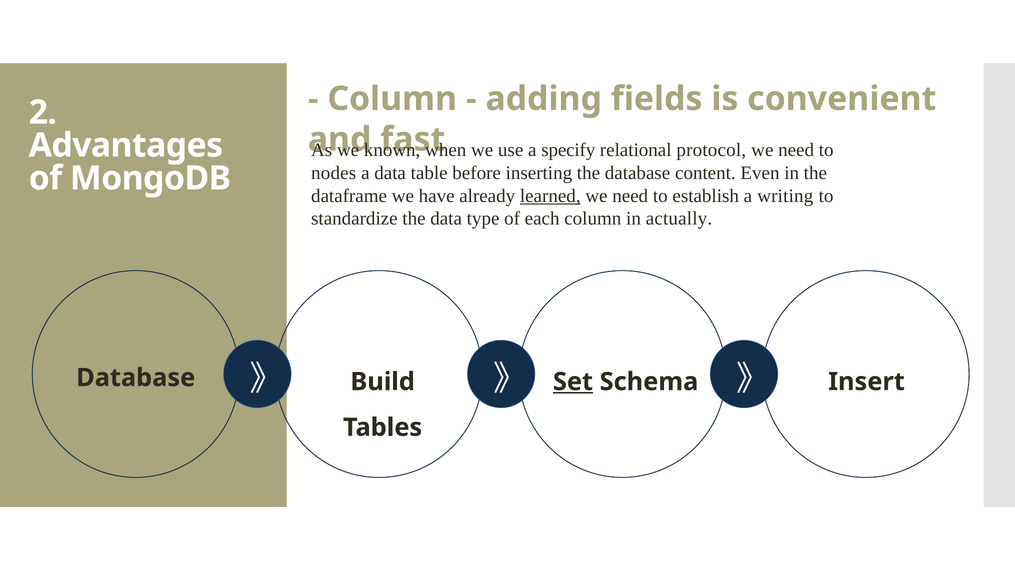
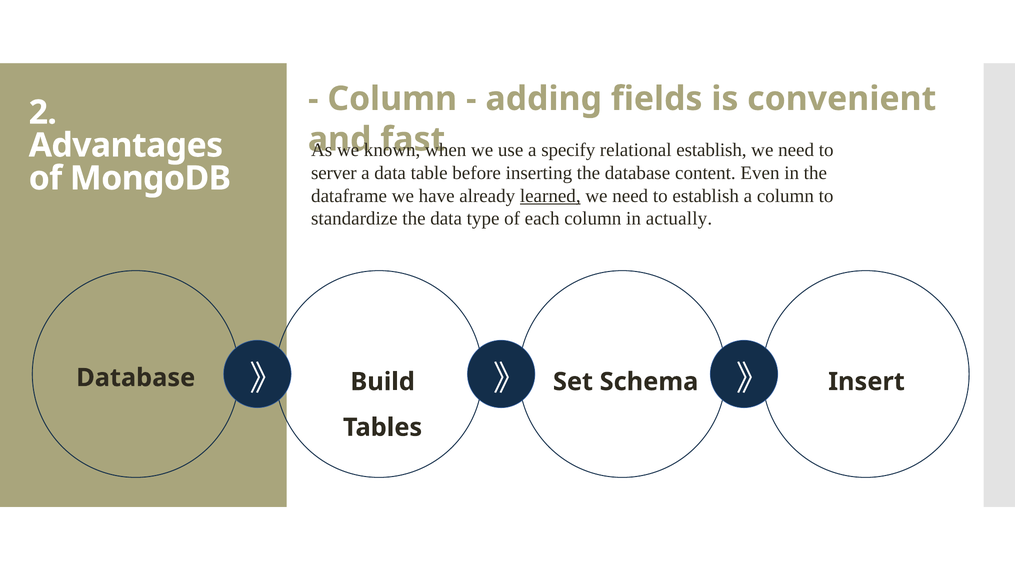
relational protocol: protocol -> establish
nodes: nodes -> server
a writing: writing -> column
Set underline: present -> none
